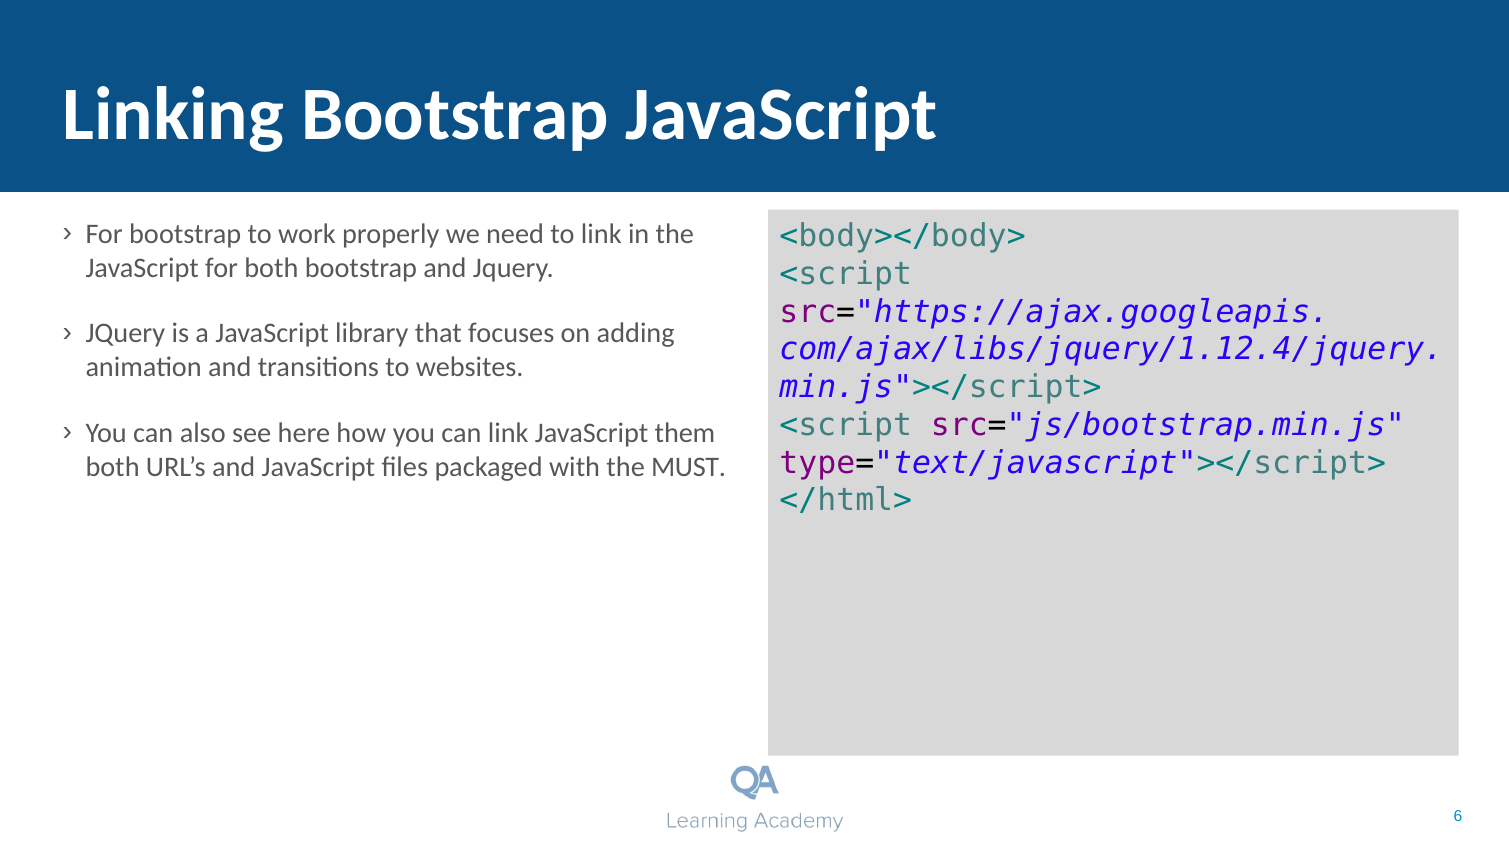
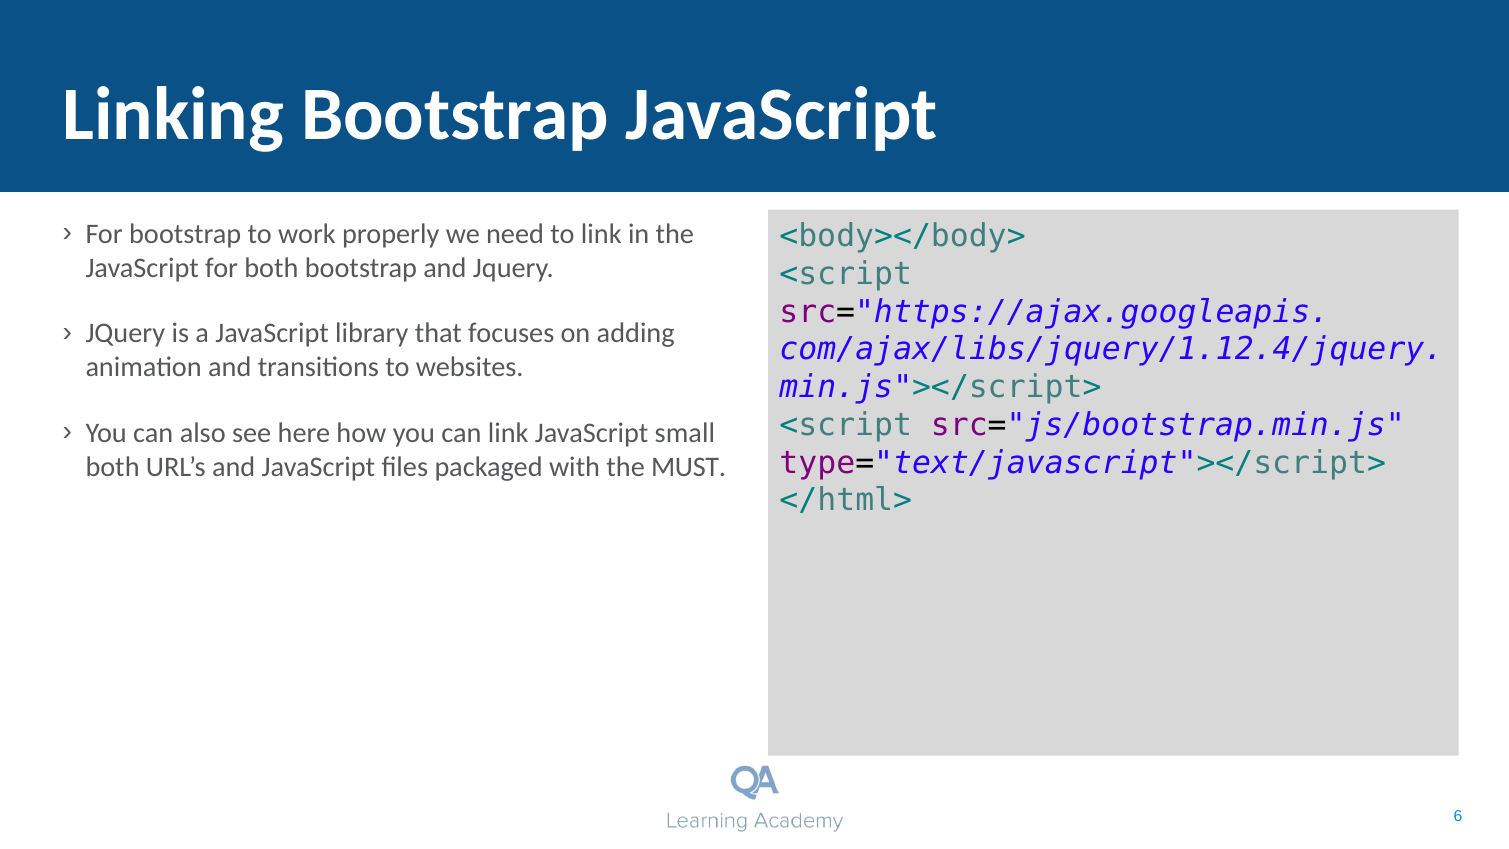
them: them -> small
